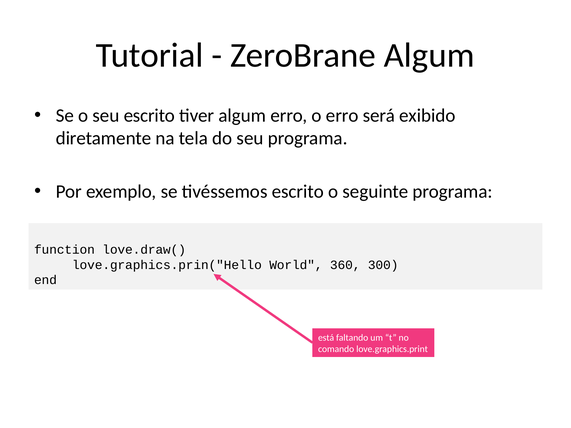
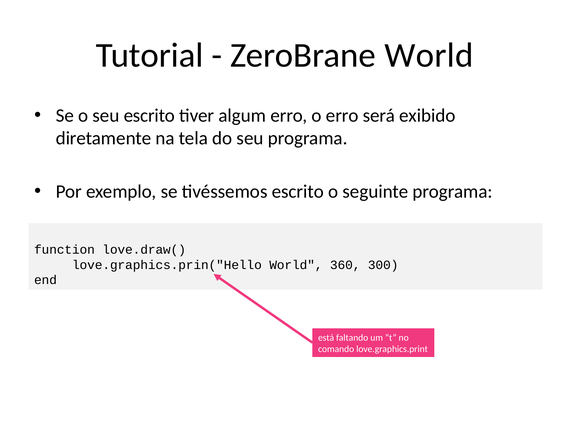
ZeroBrane Algum: Algum -> World
